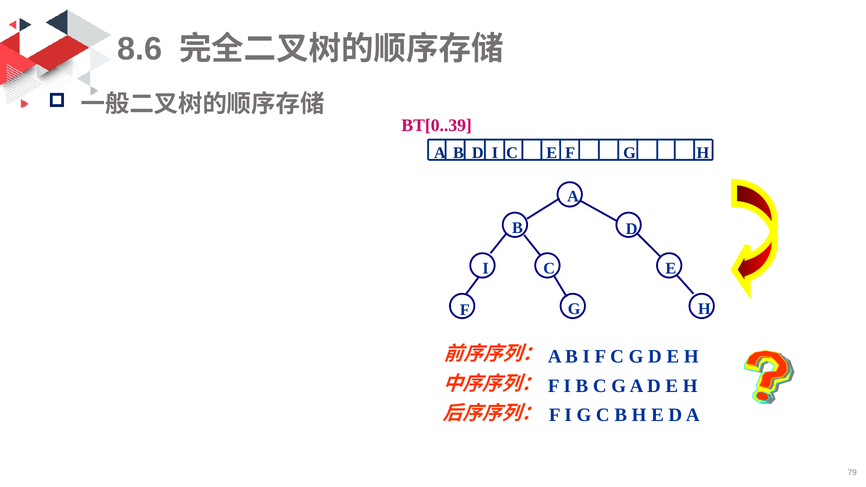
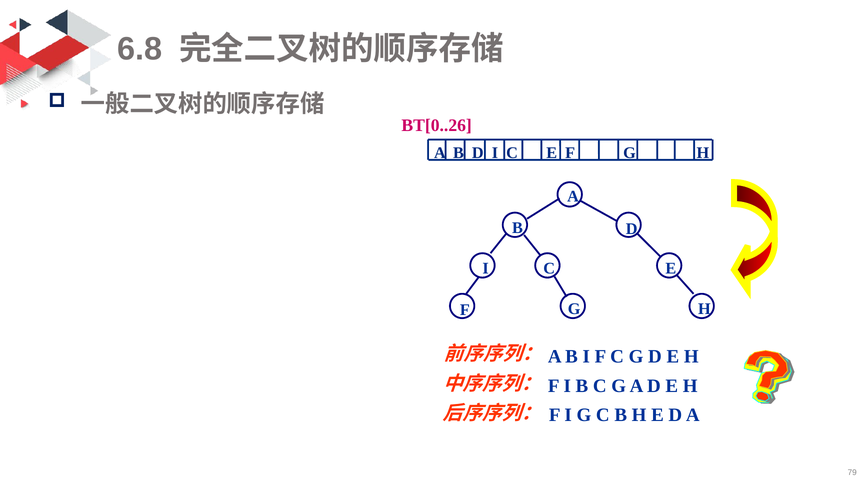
8.6: 8.6 -> 6.8
BT[0..39: BT[0..39 -> BT[0..26
